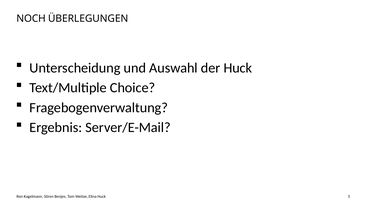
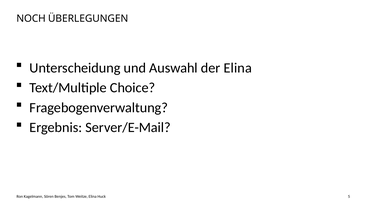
der Huck: Huck -> Elina
